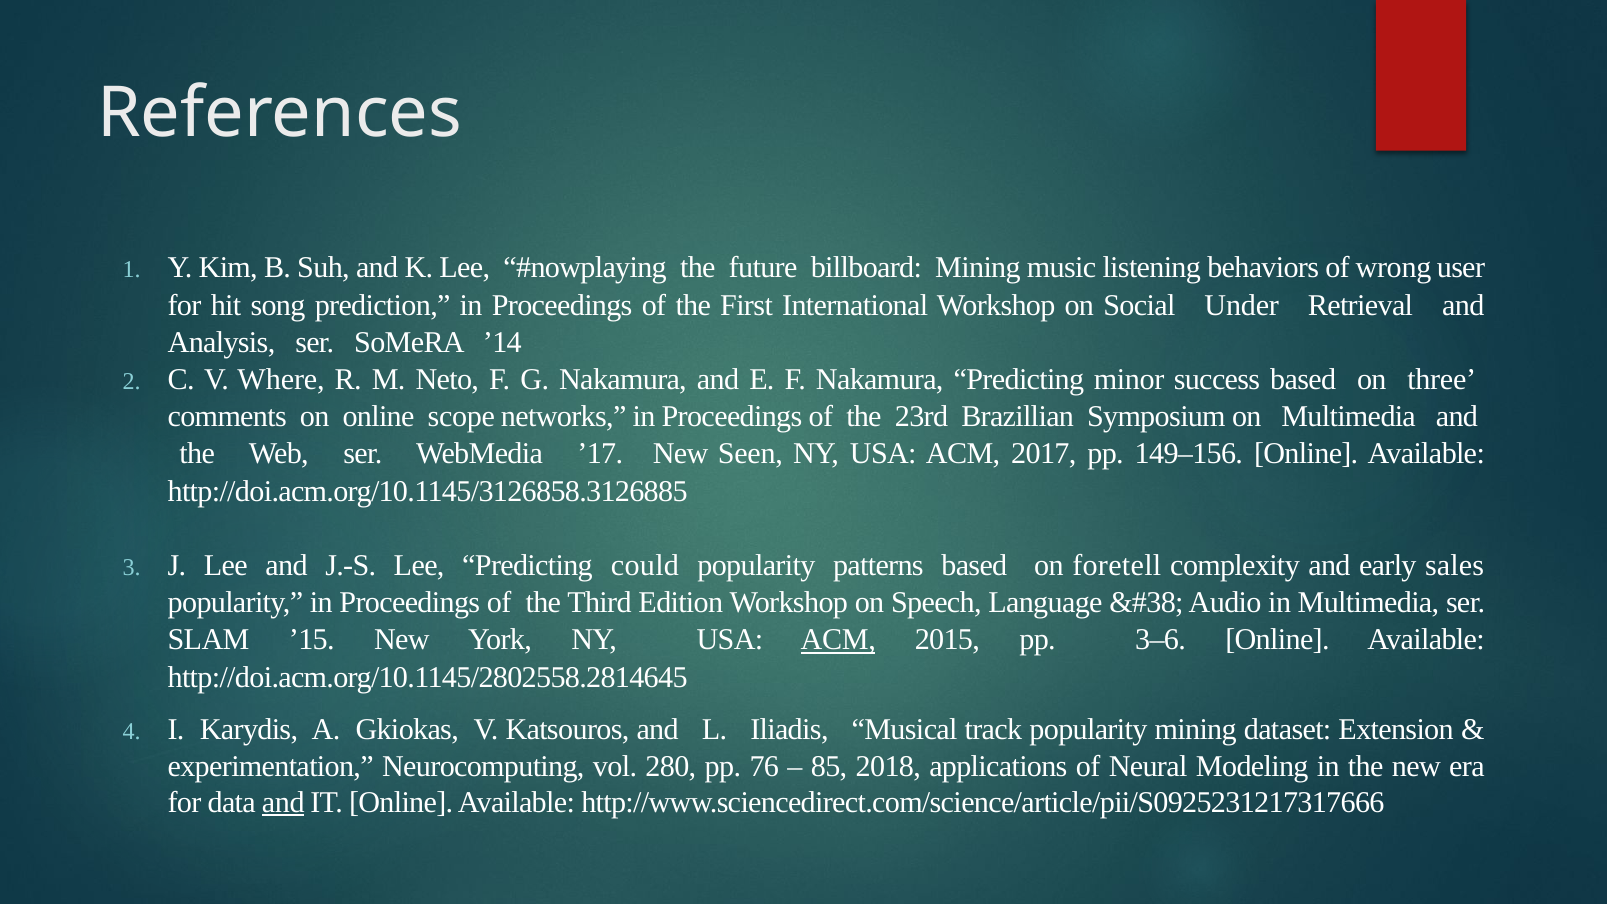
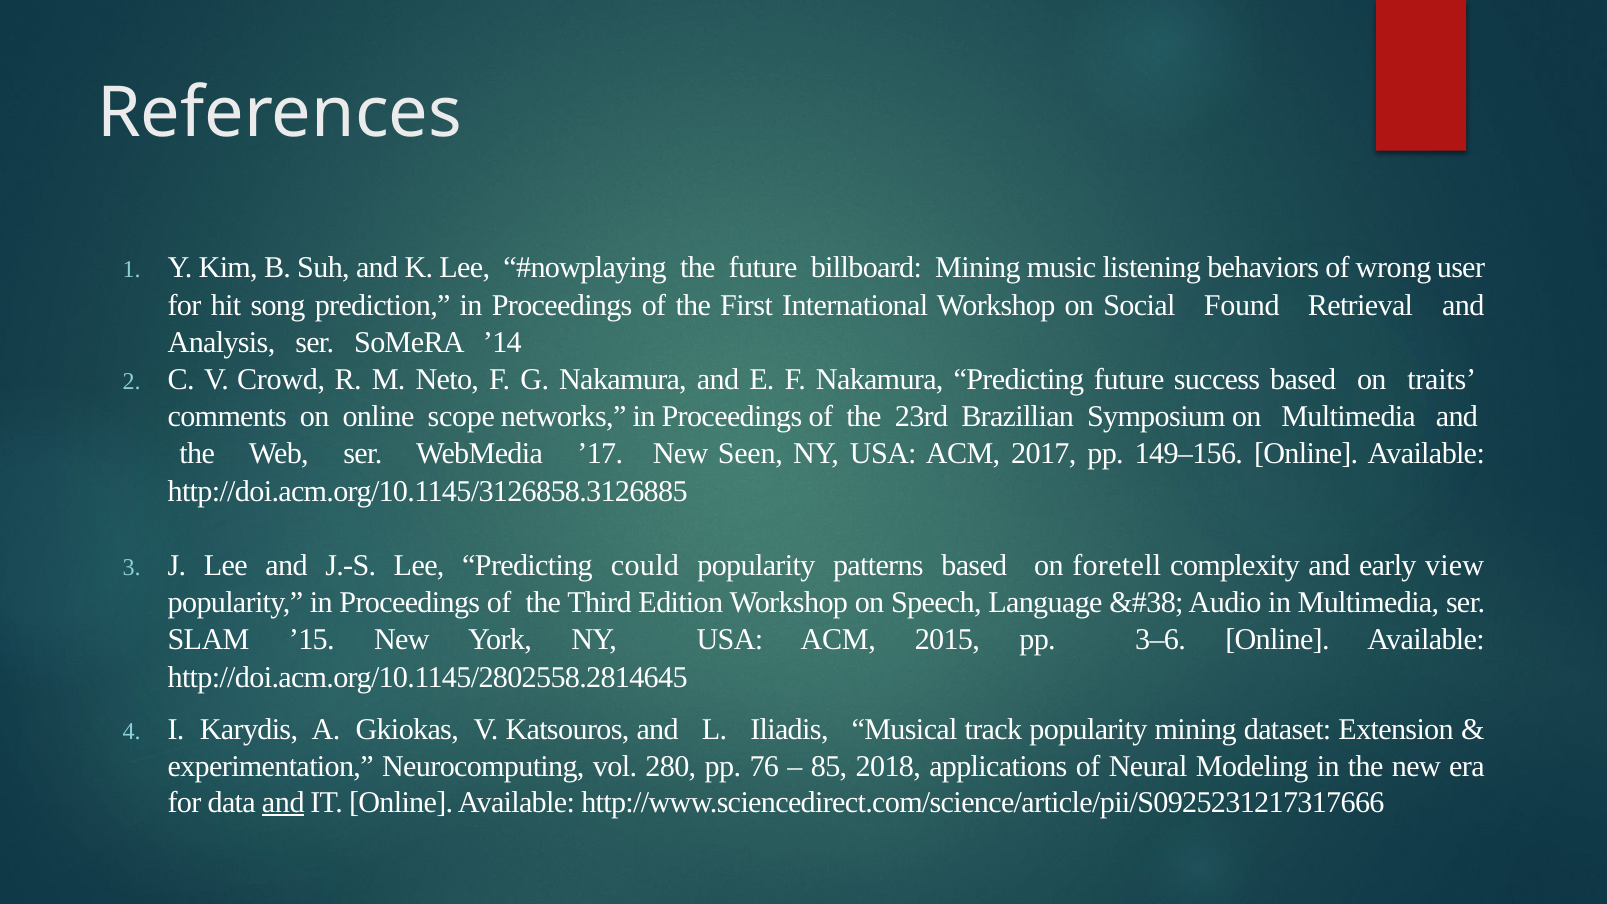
Under: Under -> Found
Where: Where -> Crowd
Predicting minor: minor -> future
three: three -> traits
sales: sales -> view
ACM at (838, 640) underline: present -> none
